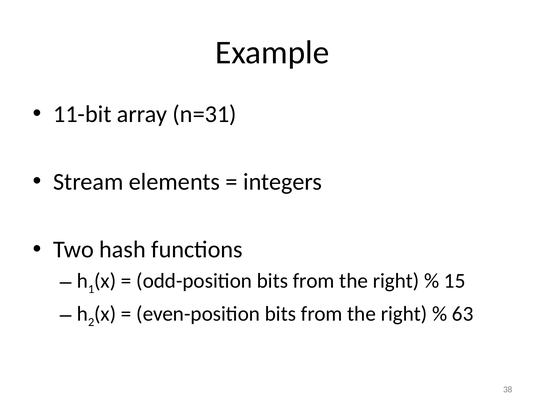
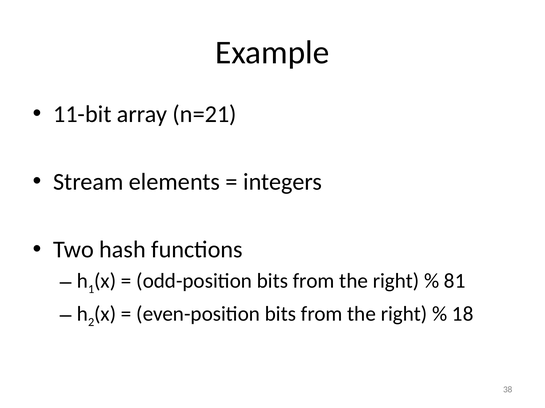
n=31: n=31 -> n=21
15: 15 -> 81
63: 63 -> 18
